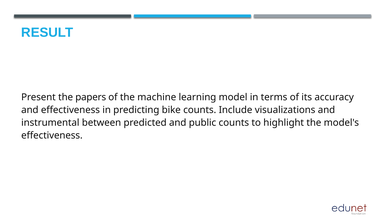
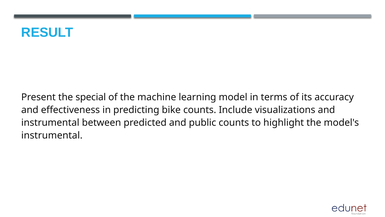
papers: papers -> special
effectiveness at (52, 135): effectiveness -> instrumental
